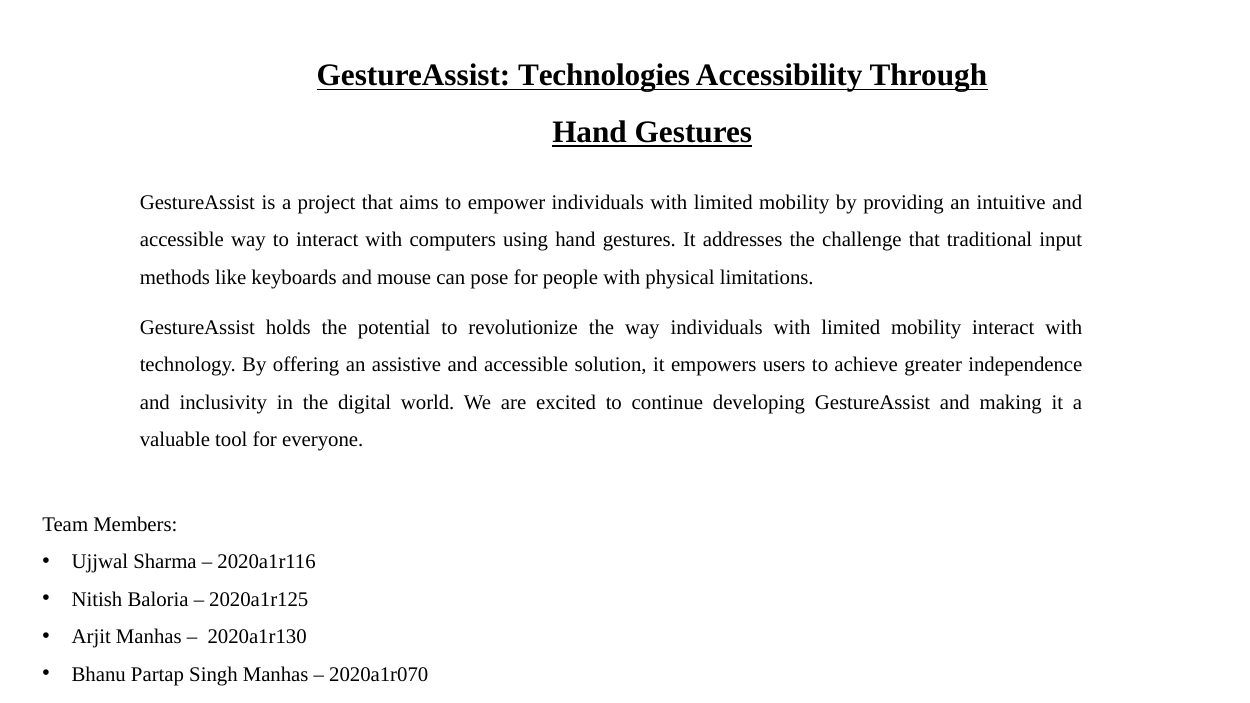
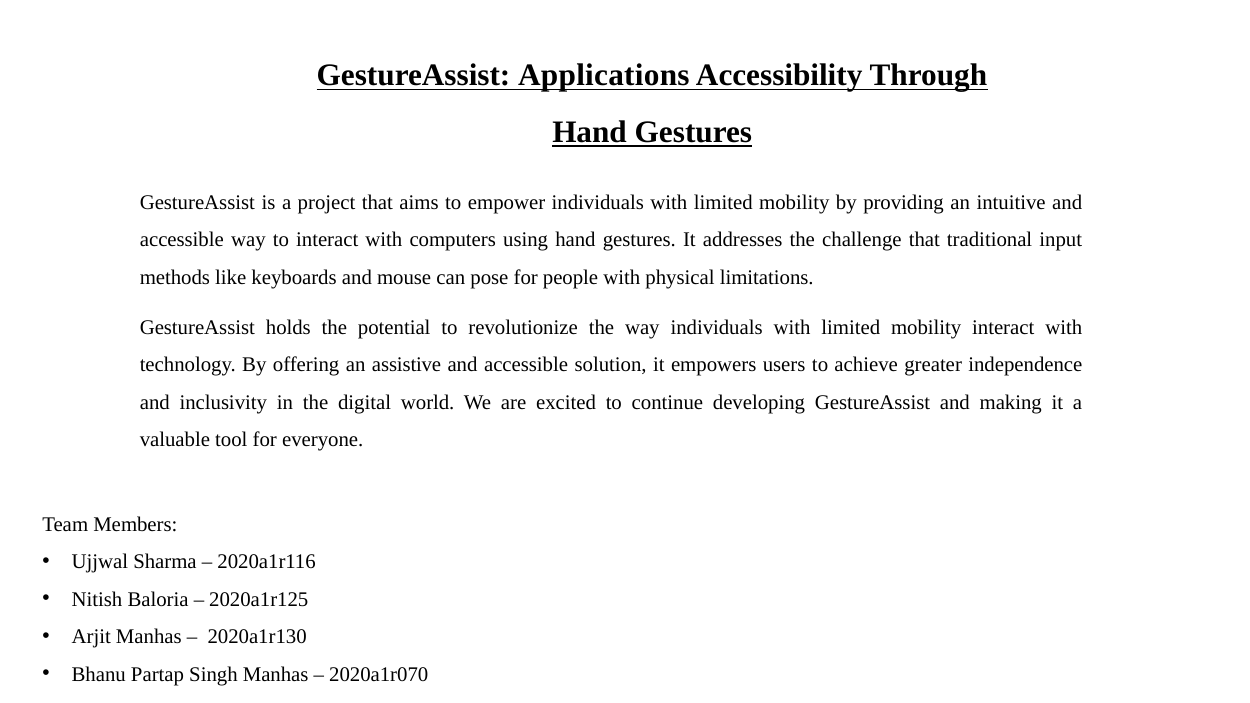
Technologies: Technologies -> Applications
